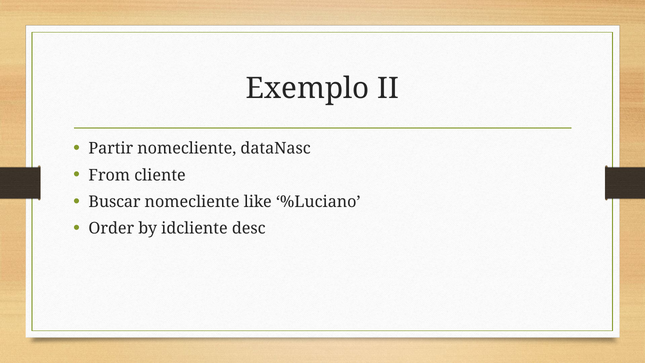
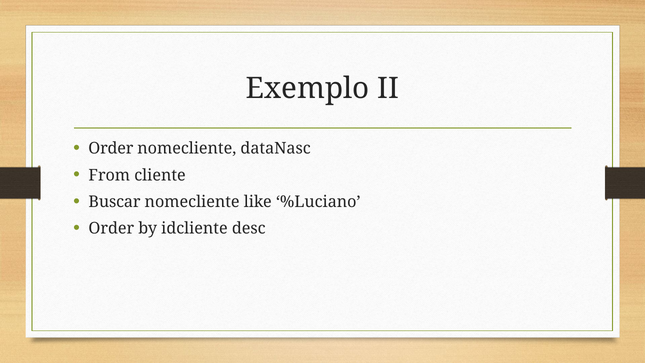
Partir at (111, 149): Partir -> Order
